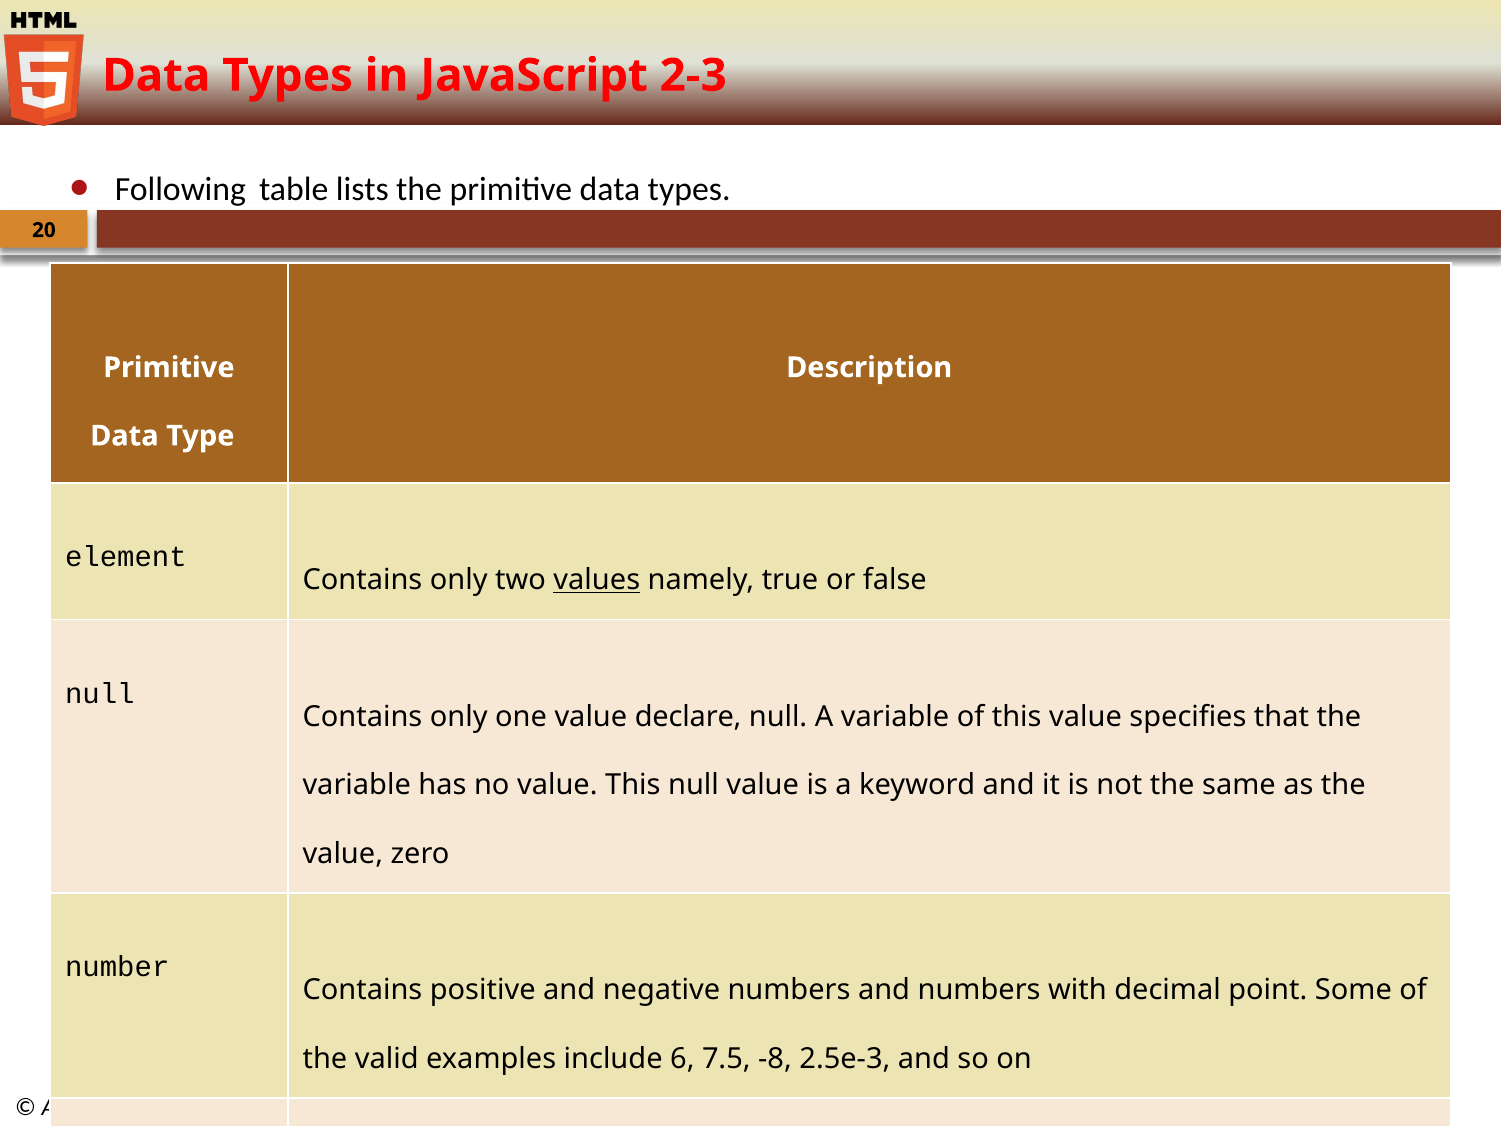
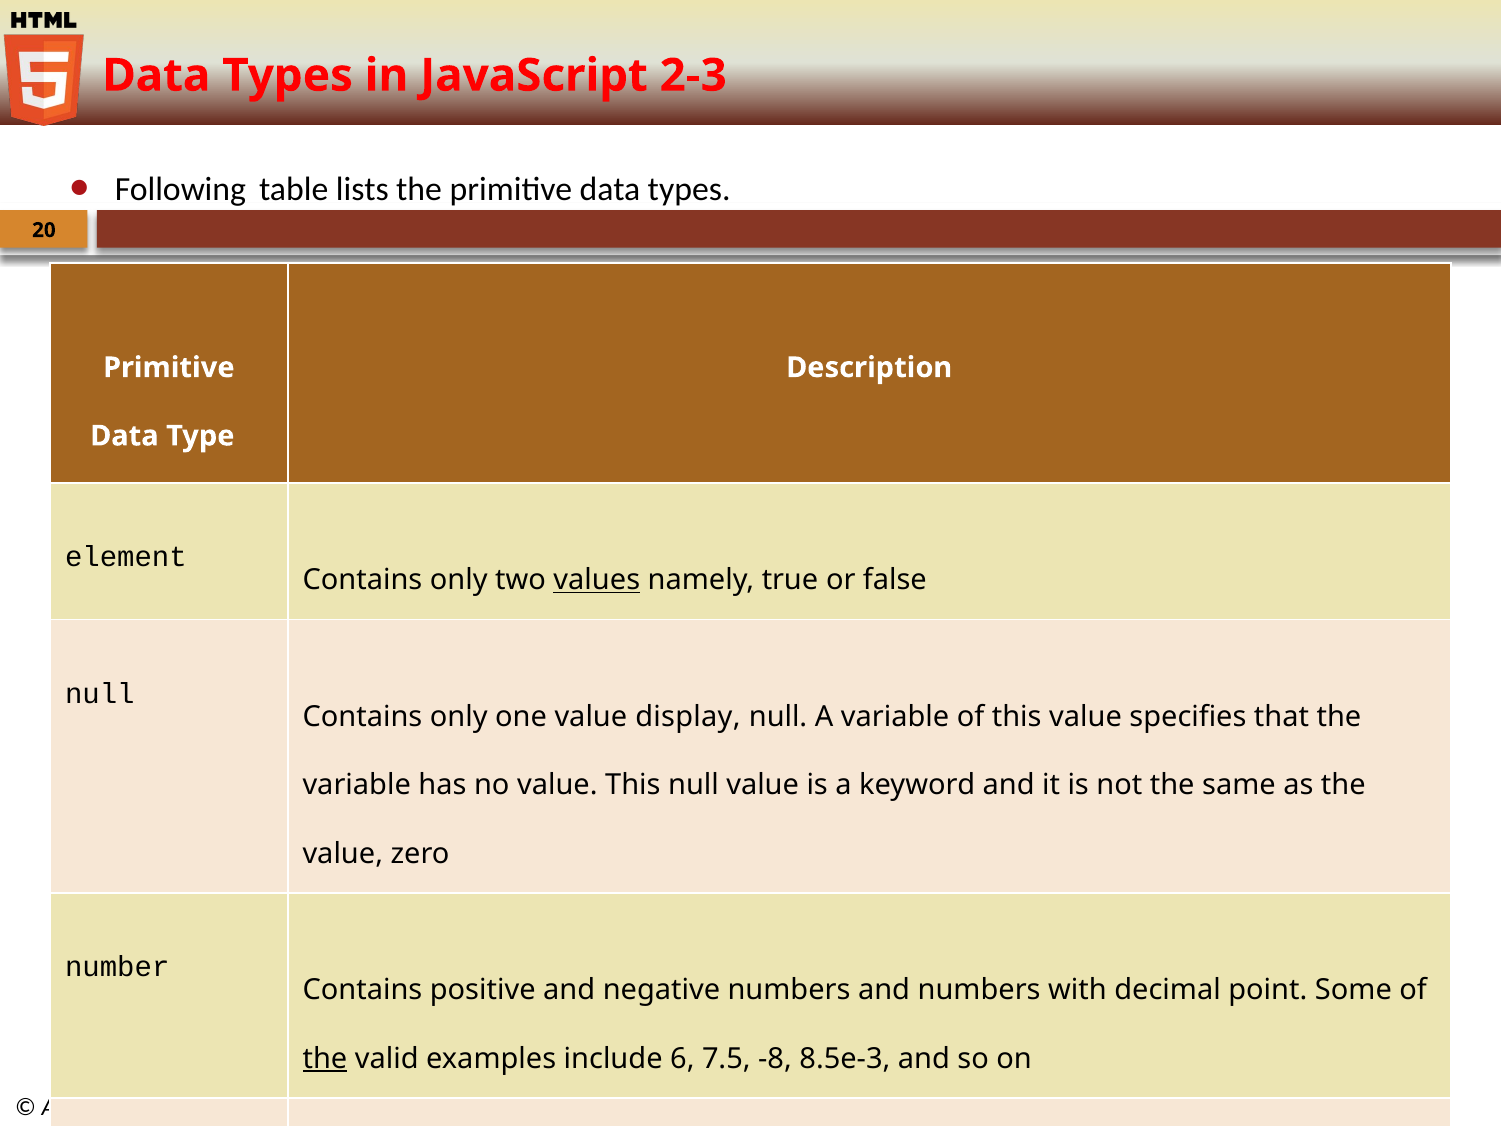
declare: declare -> display
the at (325, 1058) underline: none -> present
2.5e-3: 2.5e-3 -> 8.5e-3
